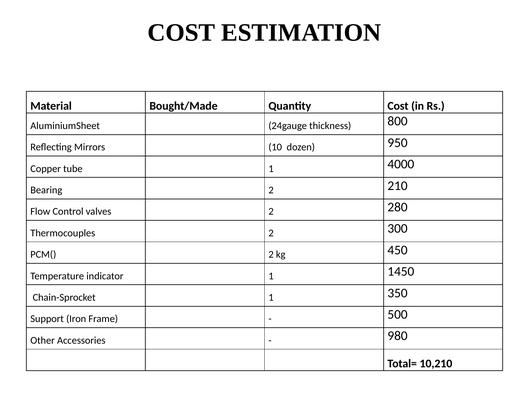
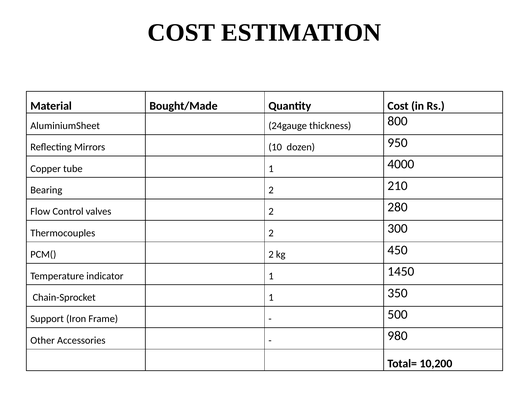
10,210: 10,210 -> 10,200
